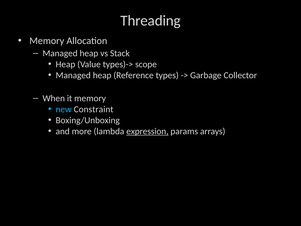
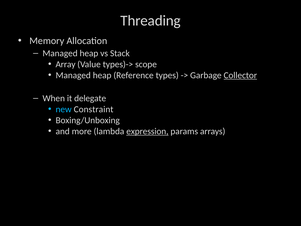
Heap at (65, 64): Heap -> Array
Collector underline: none -> present
it memory: memory -> delegate
